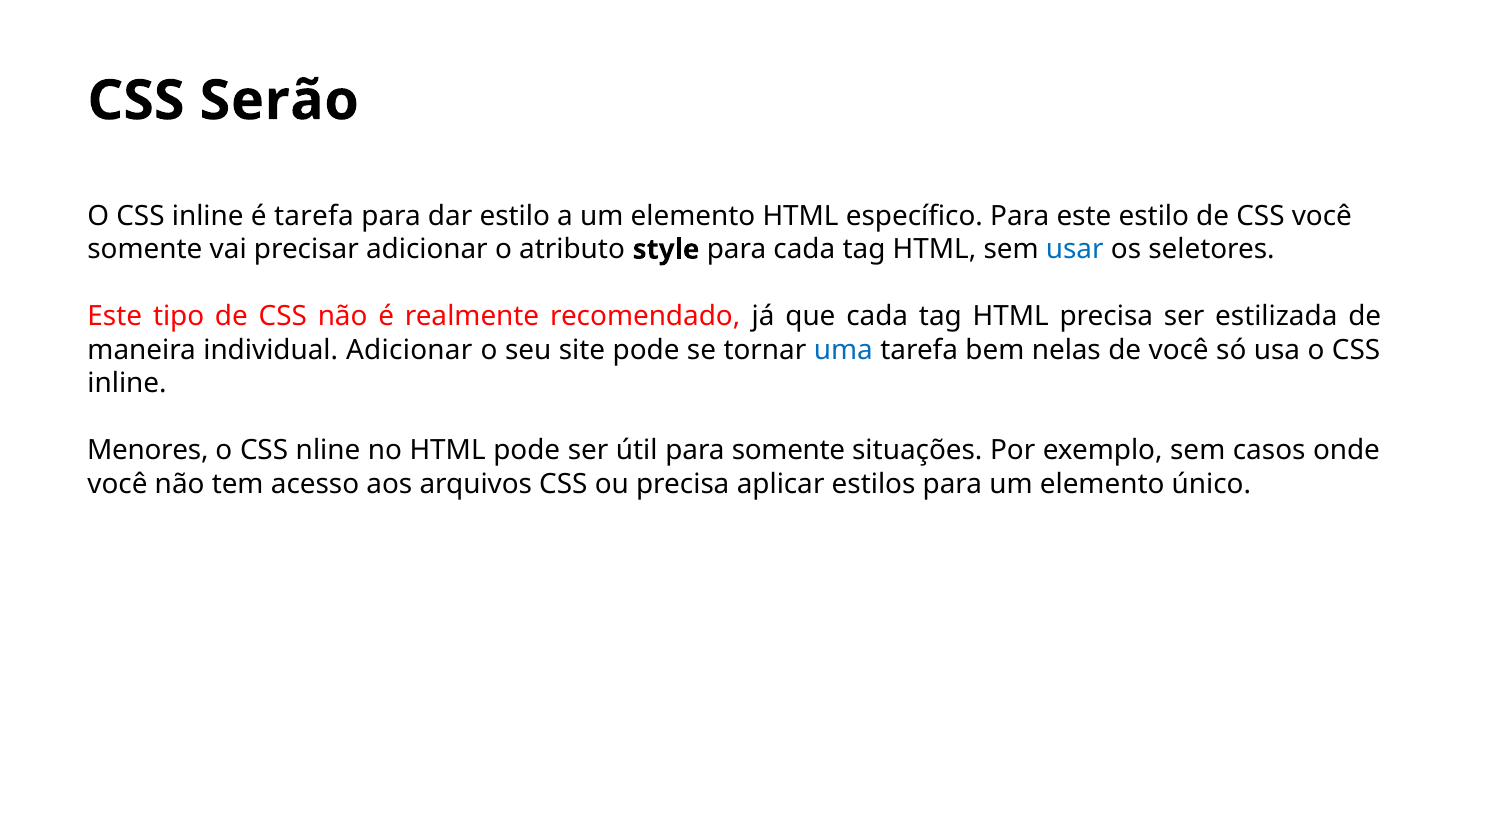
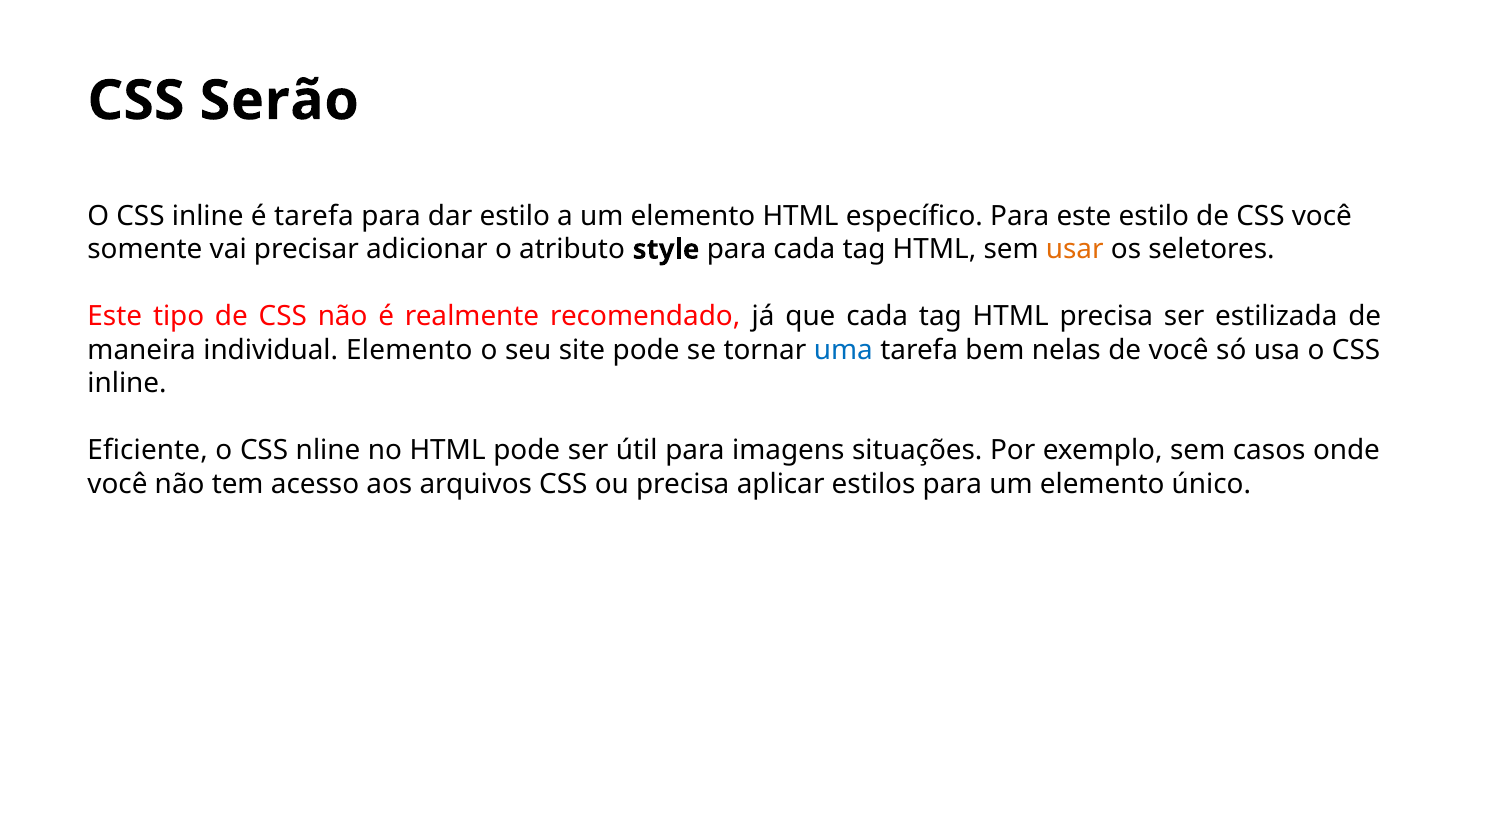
usar colour: blue -> orange
individual Adicionar: Adicionar -> Elemento
Menores: Menores -> Eficiente
para somente: somente -> imagens
